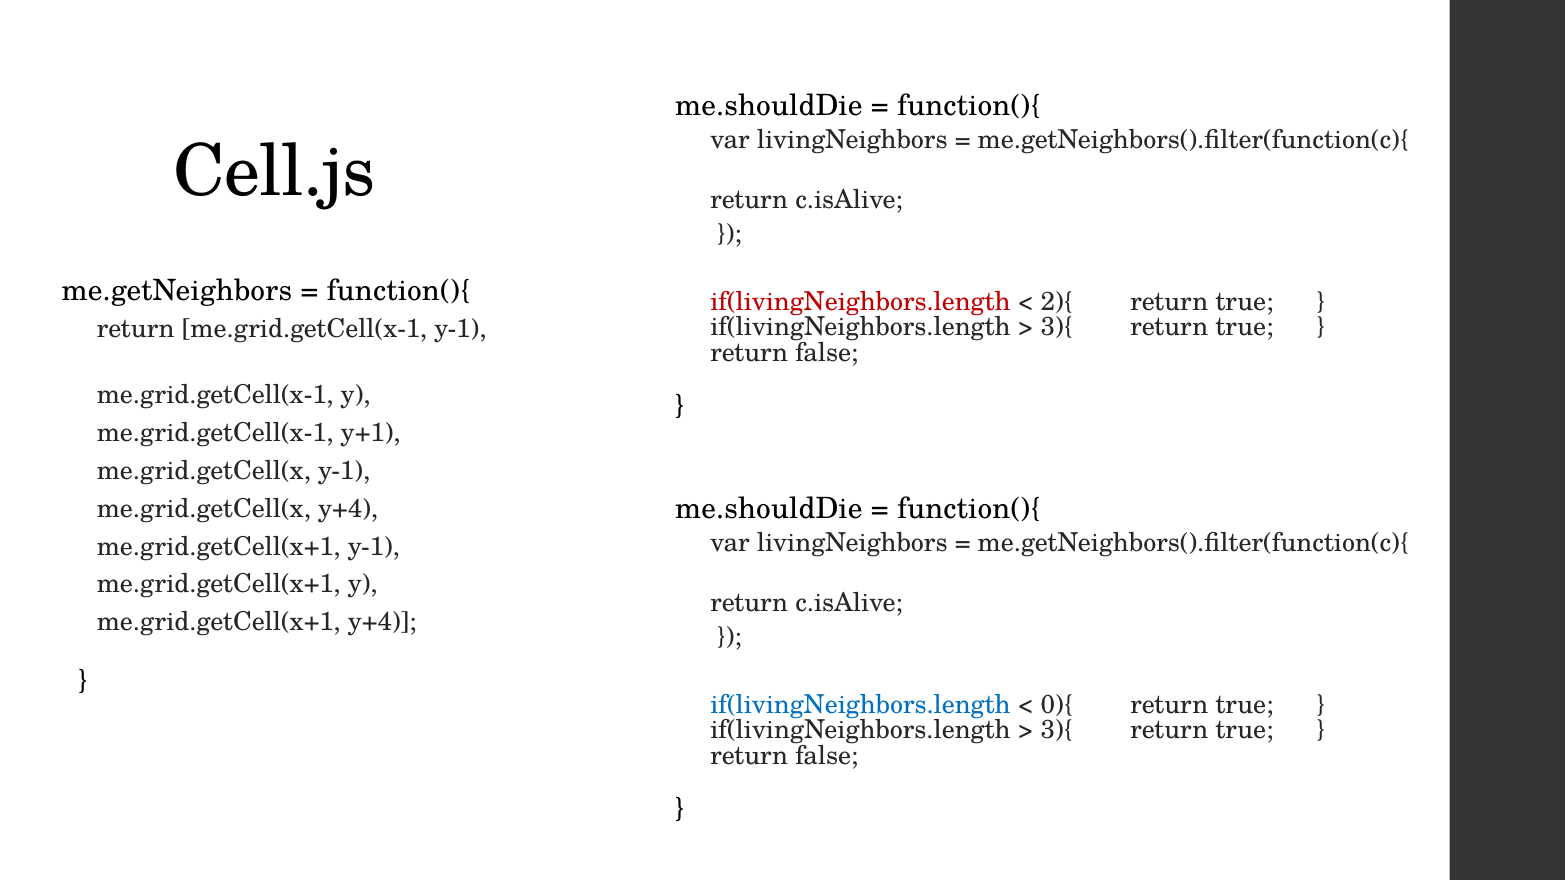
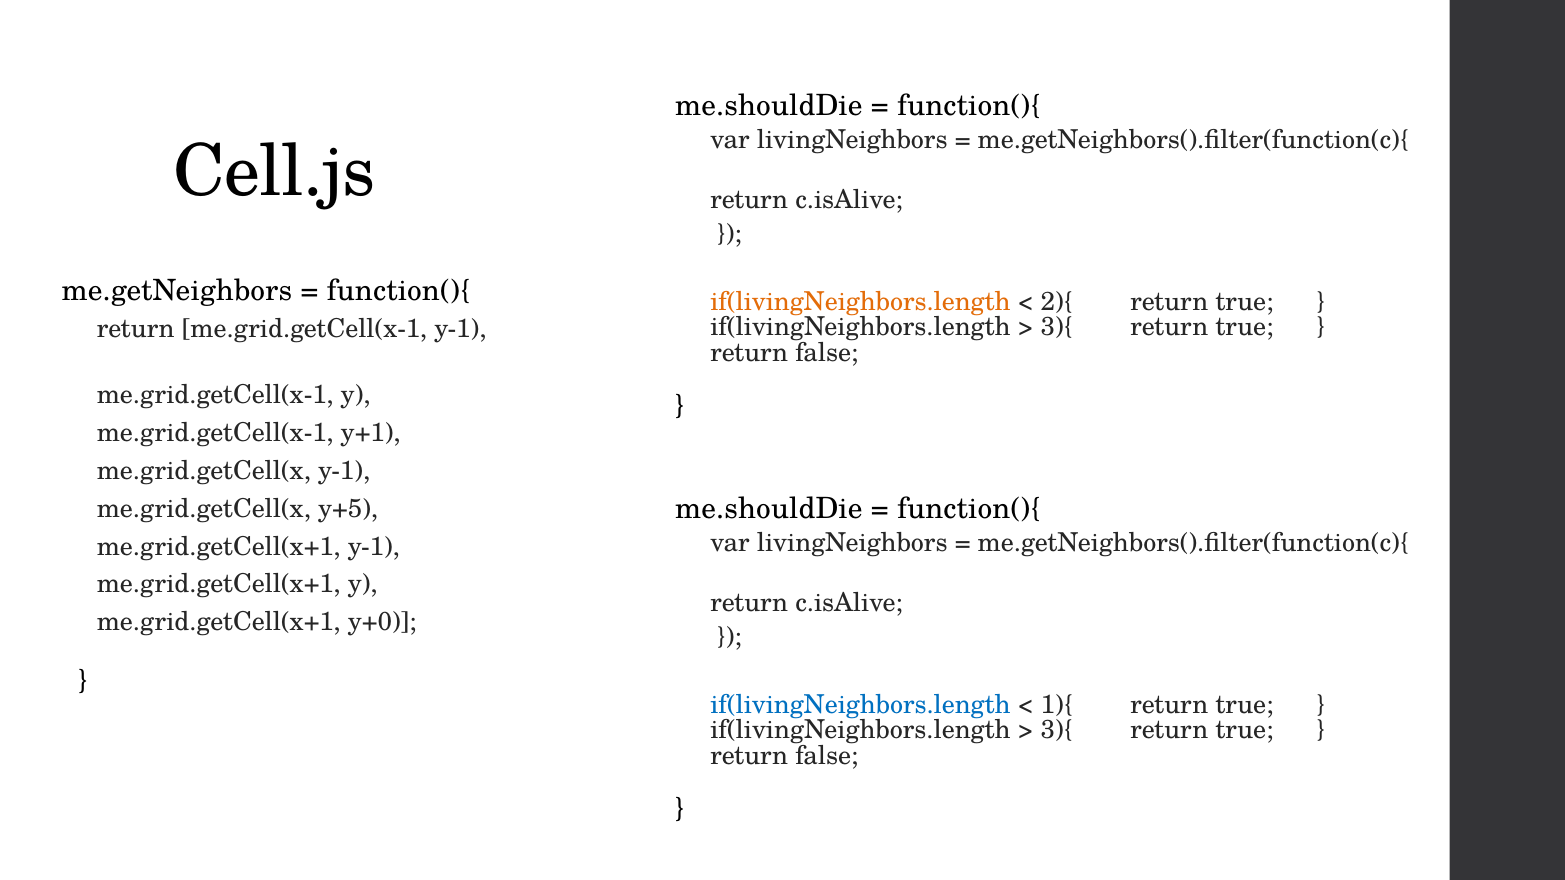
if(livingNeighbors.length at (860, 302) colour: red -> orange
me.grid.getCell(x y+4: y+4 -> y+5
me.grid.getCell(x+1 y+4: y+4 -> y+0
0){: 0){ -> 1){
